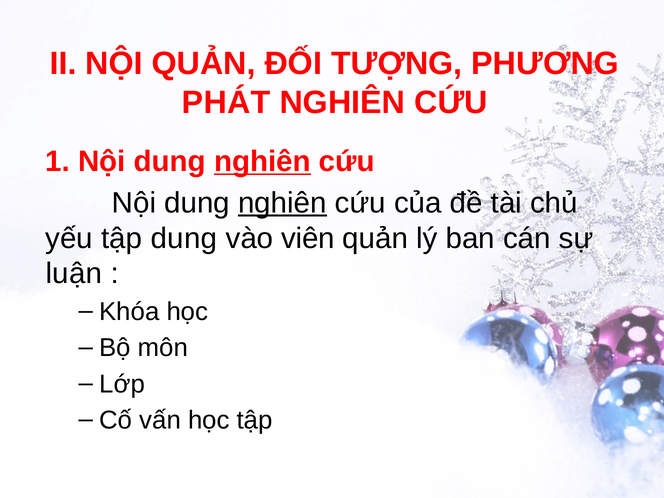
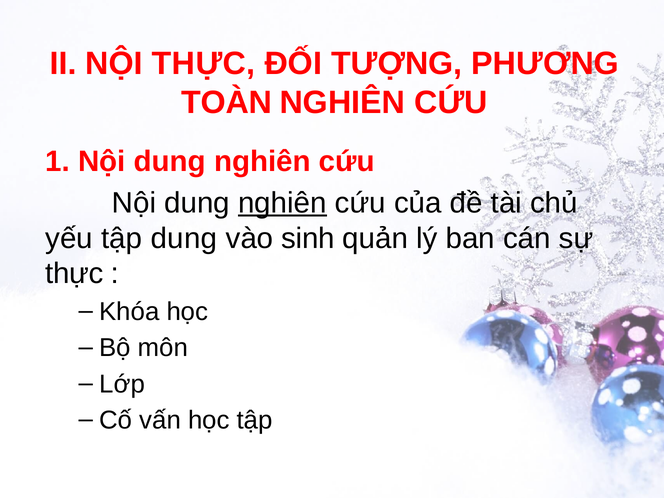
NỘI QUẢN: QUẢN -> THỰC
PHÁT: PHÁT -> TOÀN
nghiên at (262, 161) underline: present -> none
viên: viên -> sinh
luận at (74, 274): luận -> thực
